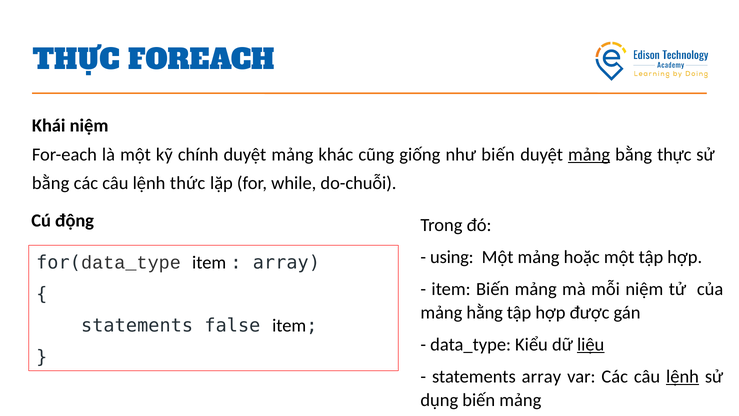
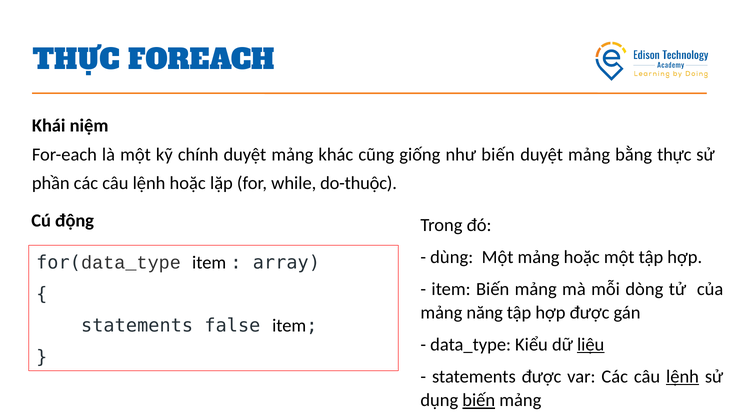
mảng at (589, 154) underline: present -> none
bằng at (51, 183): bằng -> phần
lệnh thức: thức -> hoặc
do-chuỗi: do-chuỗi -> do-thuộc
using: using -> dùng
mỗi niệm: niệm -> dòng
hằng: hằng -> năng
statements array: array -> được
biến at (479, 400) underline: none -> present
